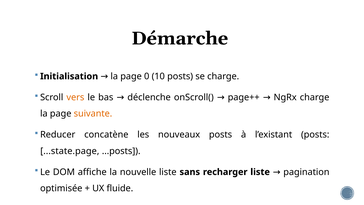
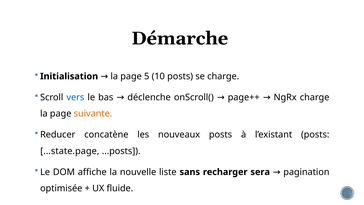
0: 0 -> 5
vers colour: orange -> blue
recharger liste: liste -> sera
